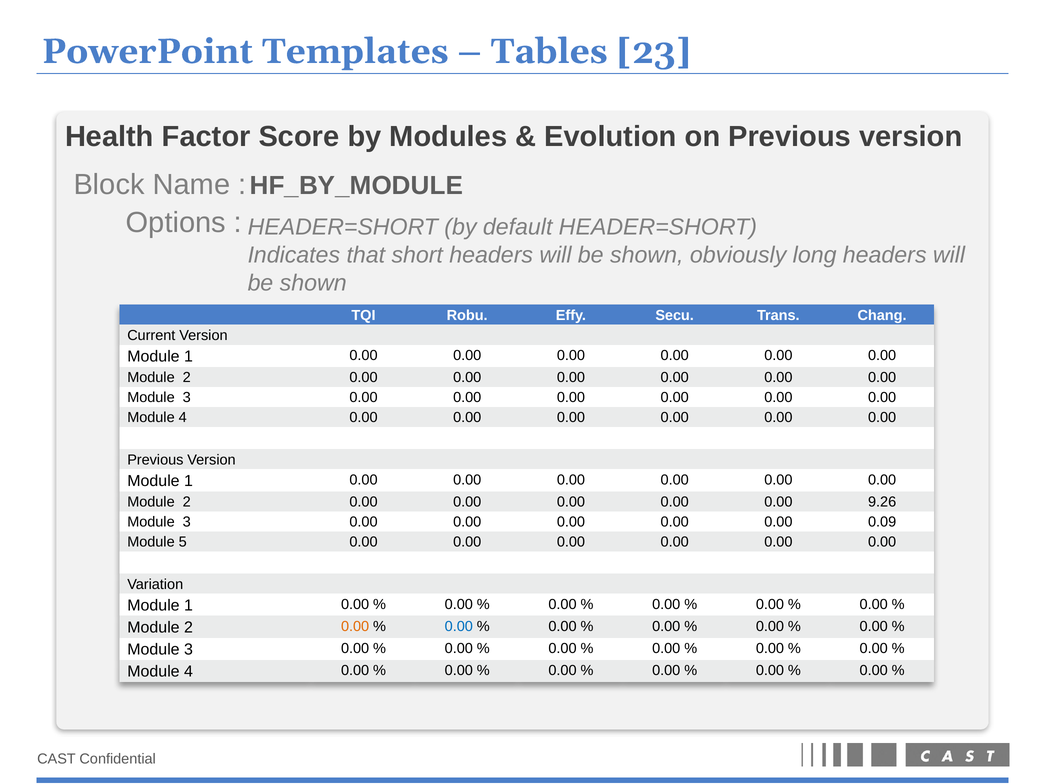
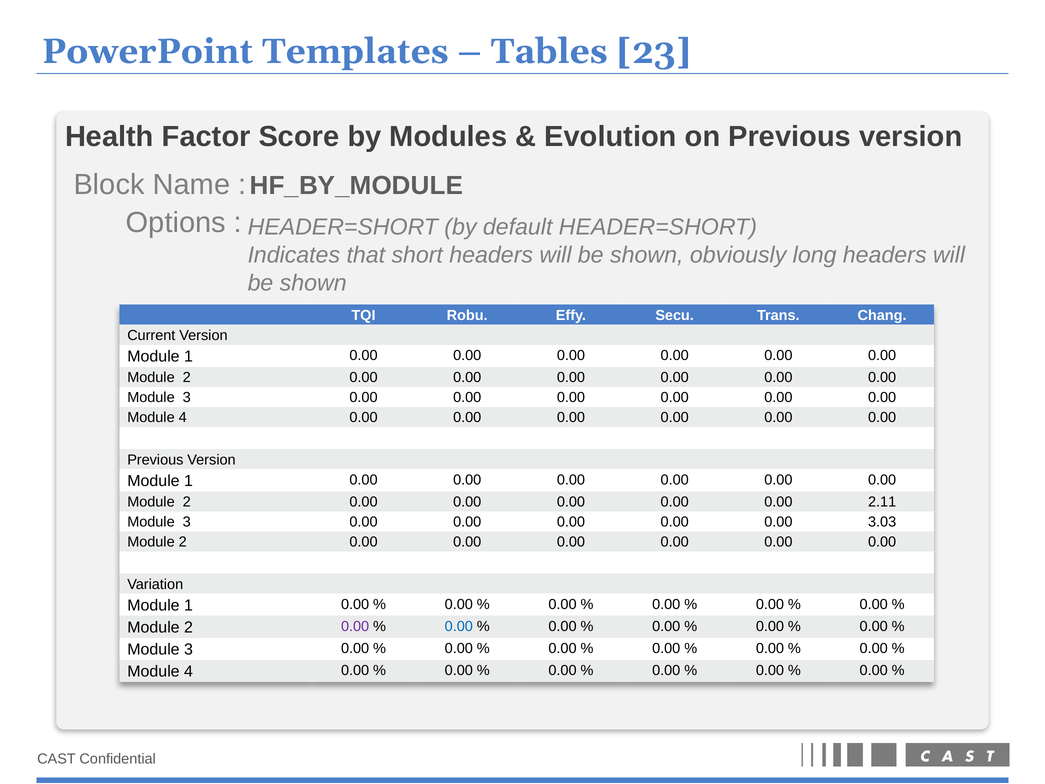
9.26: 9.26 -> 2.11
0.09: 0.09 -> 3.03
5 at (183, 542): 5 -> 2
0.00 at (355, 626) colour: orange -> purple
